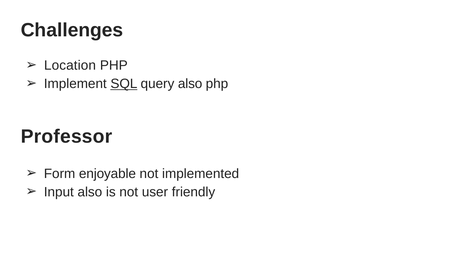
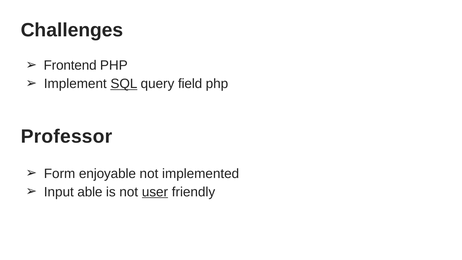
Location: Location -> Frontend
query also: also -> field
Input also: also -> able
user underline: none -> present
